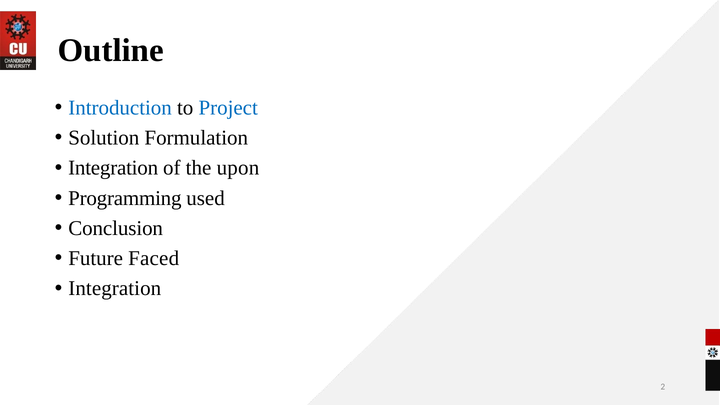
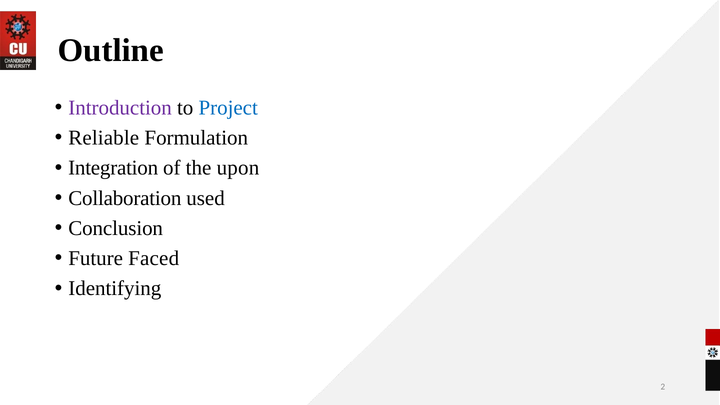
Introduction colour: blue -> purple
Solution: Solution -> Reliable
Programming: Programming -> Collaboration
Integration at (115, 289): Integration -> Identifying
